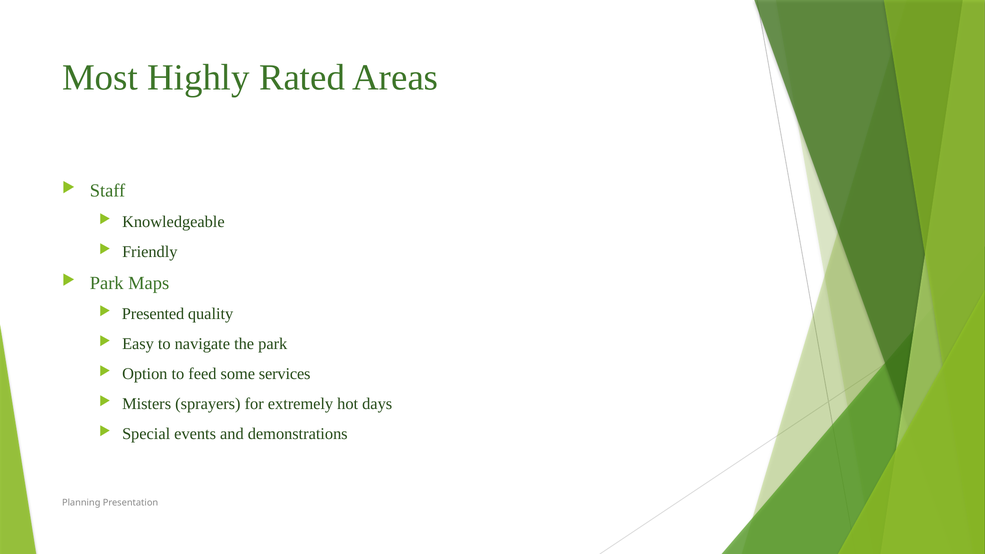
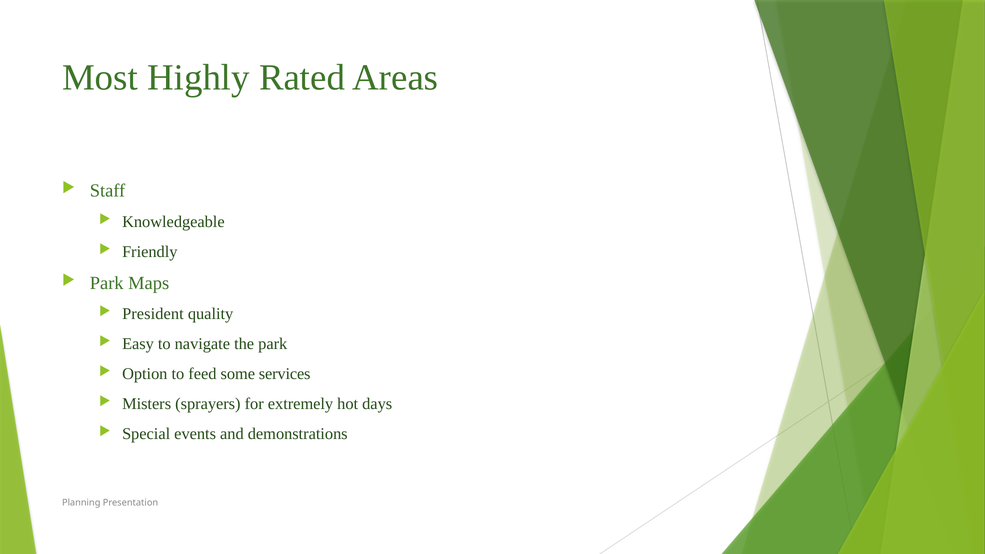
Presented: Presented -> President
